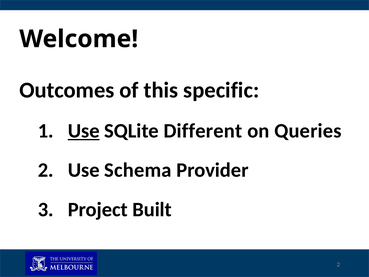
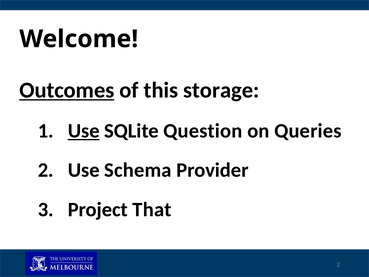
Outcomes underline: none -> present
specific: specific -> storage
Different: Different -> Question
Built: Built -> That
